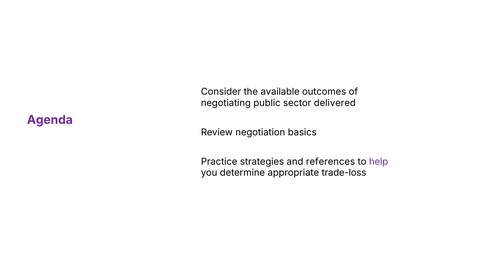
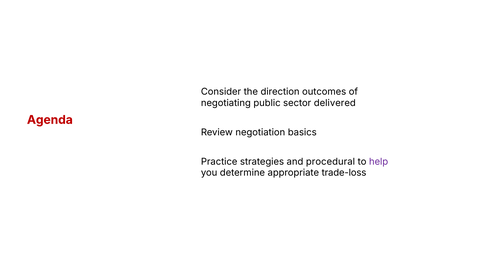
available: available -> direction
Agenda colour: purple -> red
references: references -> procedural
